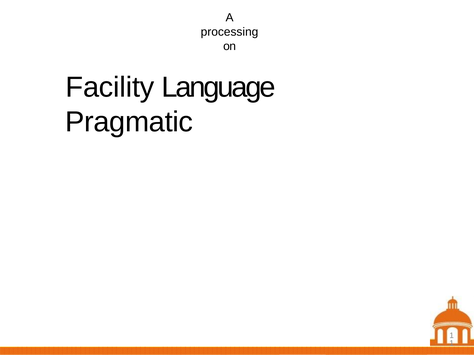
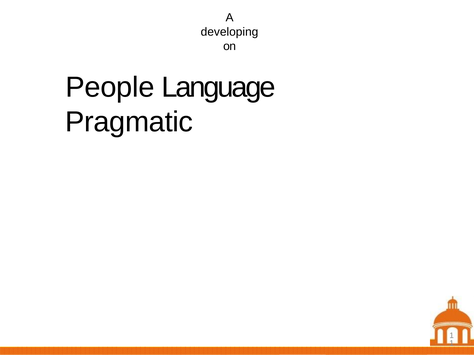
processing: processing -> developing
Facility: Facility -> People
